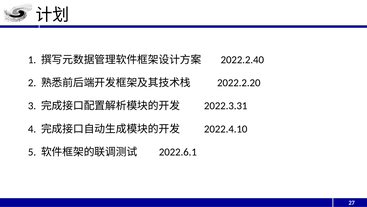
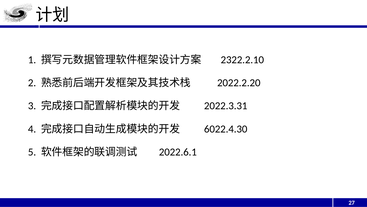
2022.2.40: 2022.2.40 -> 2322.2.10
2022.4.10: 2022.4.10 -> 6022.4.30
